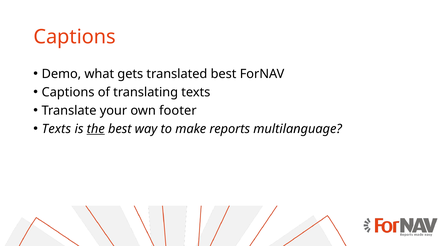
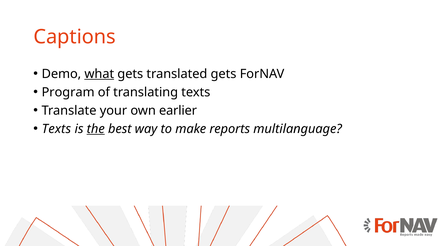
what underline: none -> present
translated best: best -> gets
Captions at (68, 92): Captions -> Program
footer: footer -> earlier
